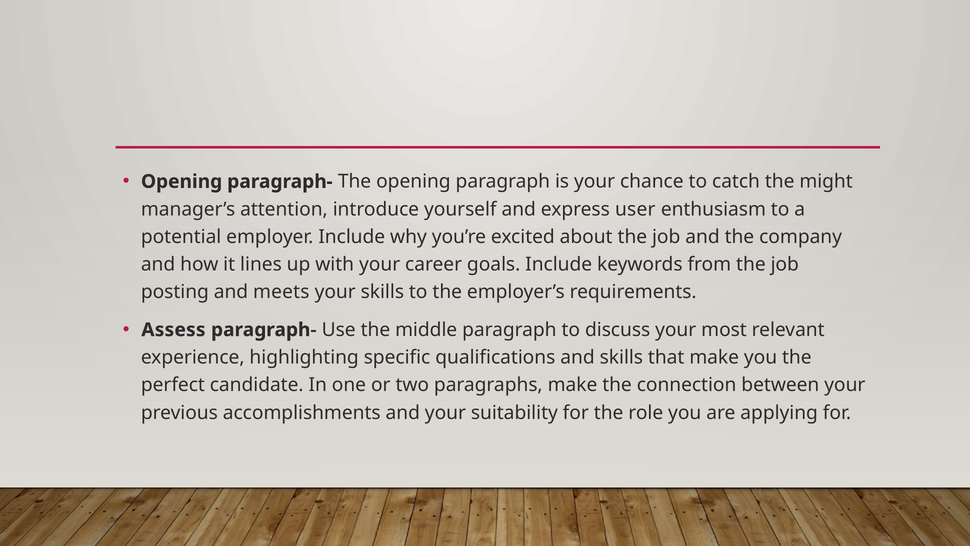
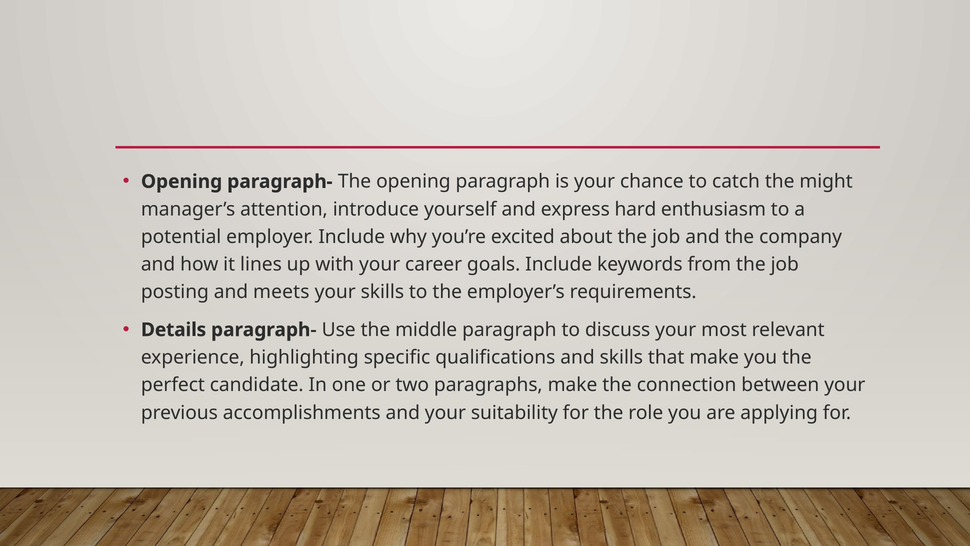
user: user -> hard
Assess: Assess -> Details
